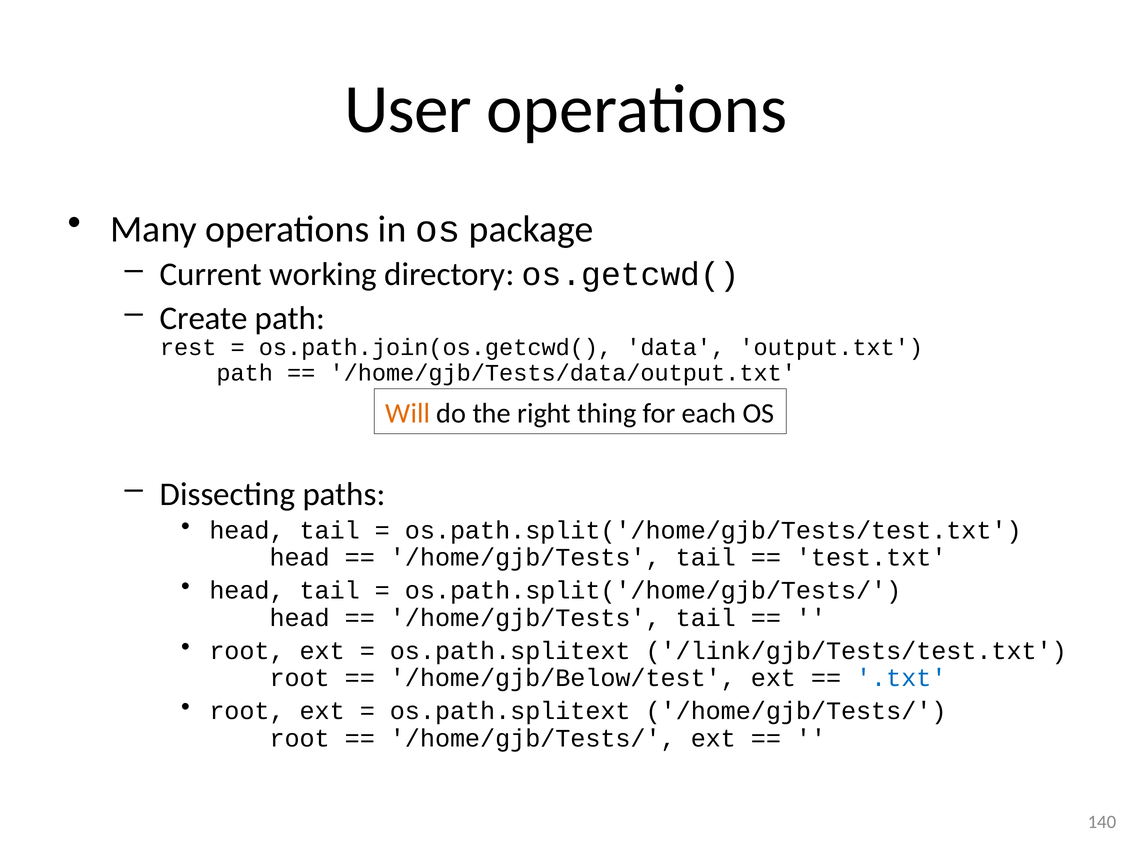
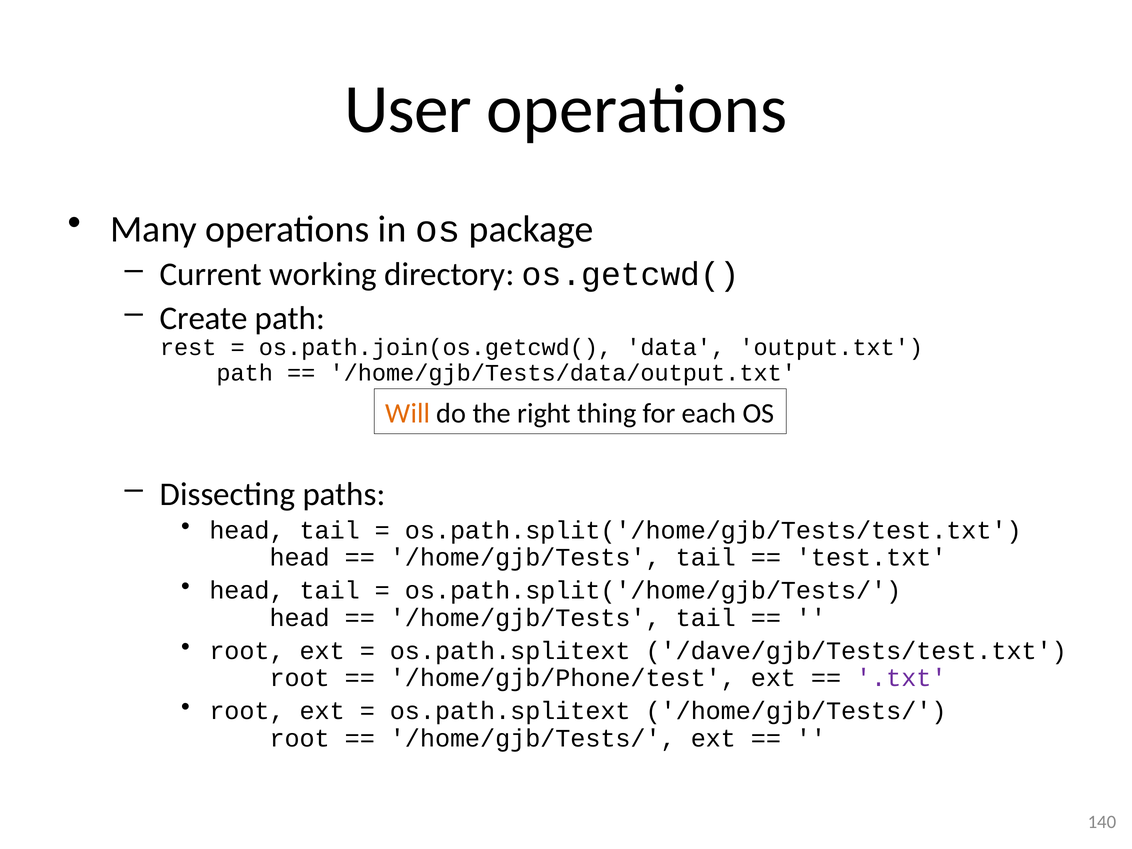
/link/gjb/Tests/test.txt: /link/gjb/Tests/test.txt -> /dave/gjb/Tests/test.txt
/home/gjb/Below/test: /home/gjb/Below/test -> /home/gjb/Phone/test
.txt colour: blue -> purple
